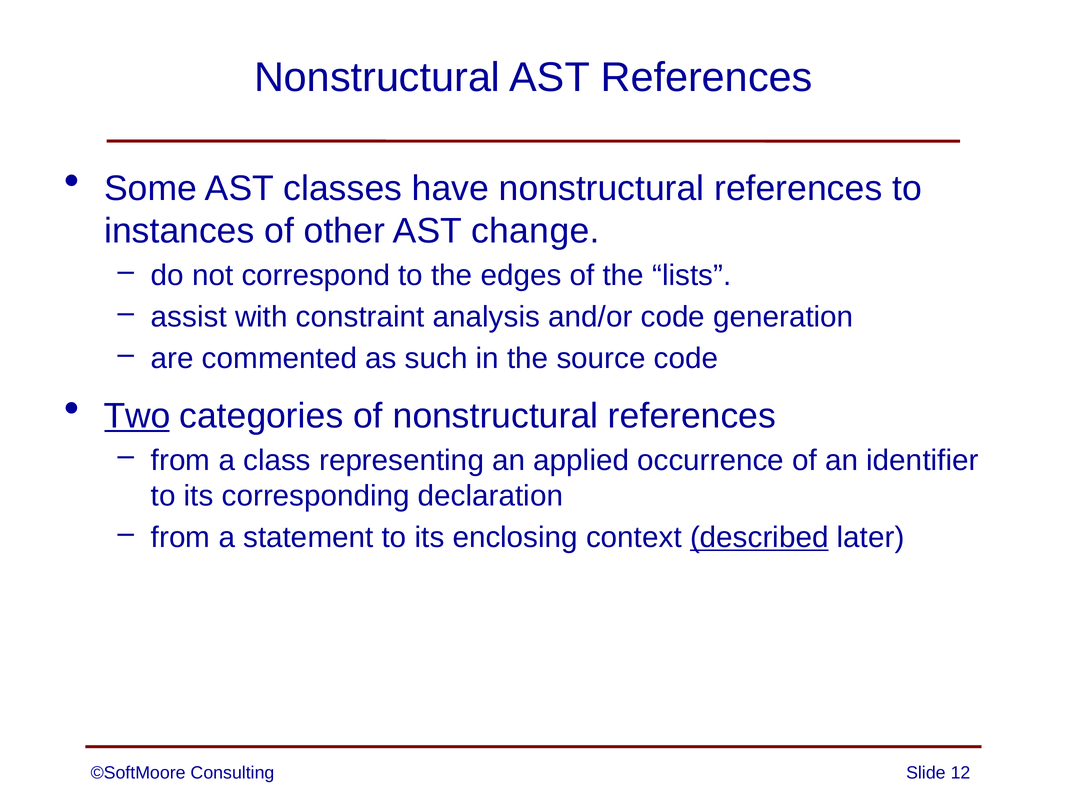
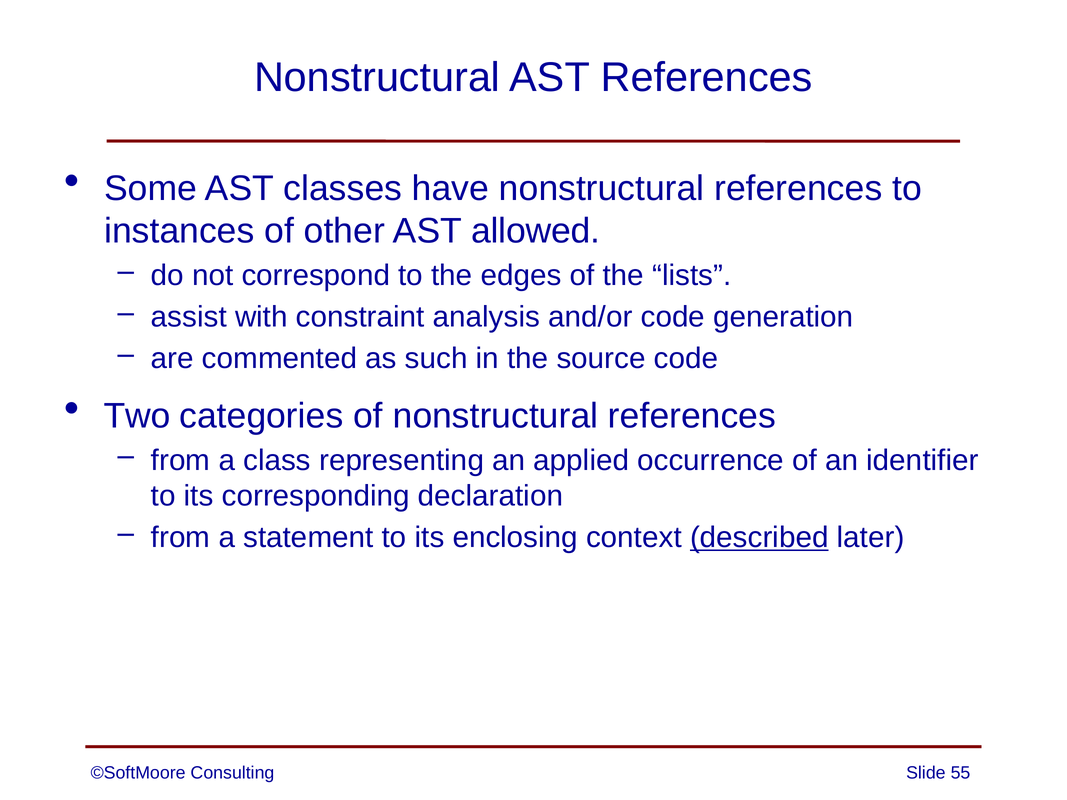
change: change -> allowed
Two underline: present -> none
12: 12 -> 55
